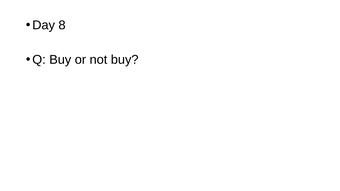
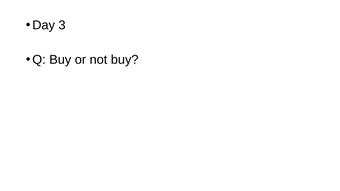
8: 8 -> 3
